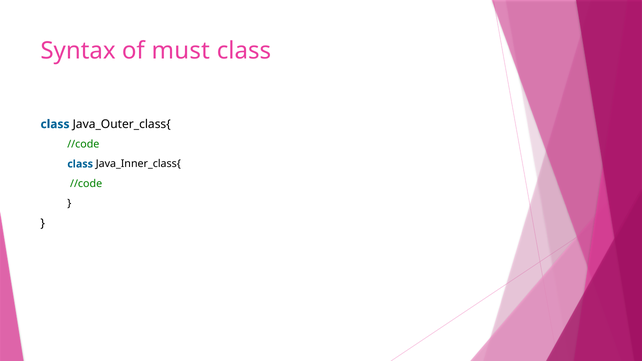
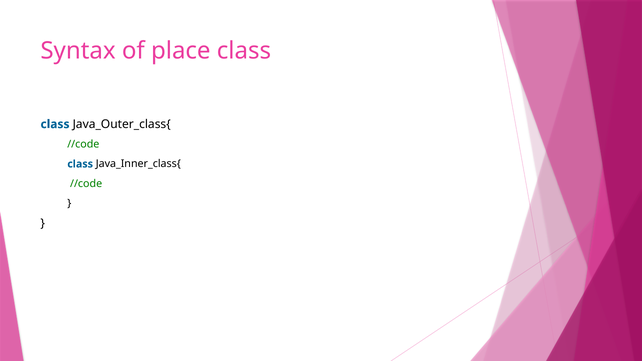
must: must -> place
